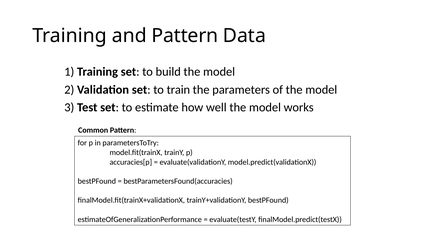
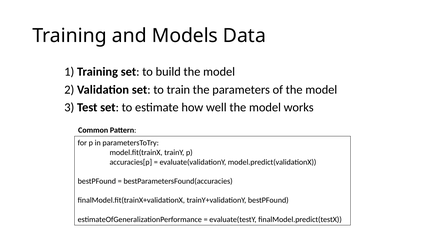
and Pattern: Pattern -> Models
